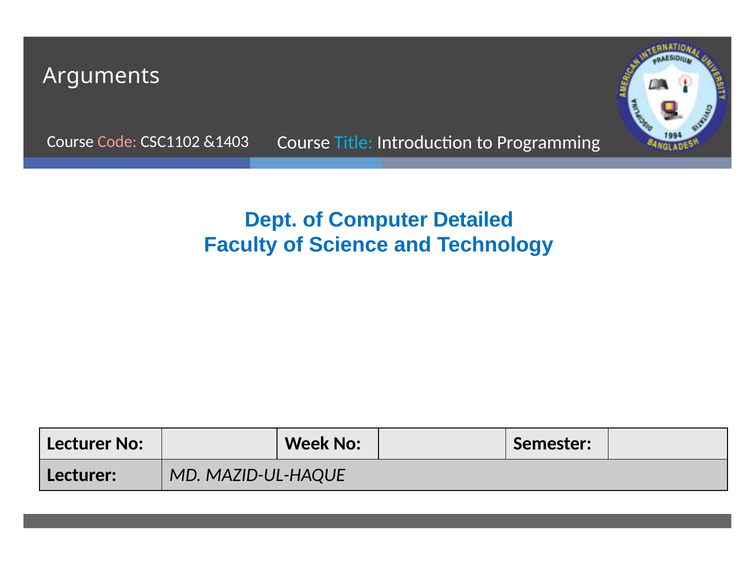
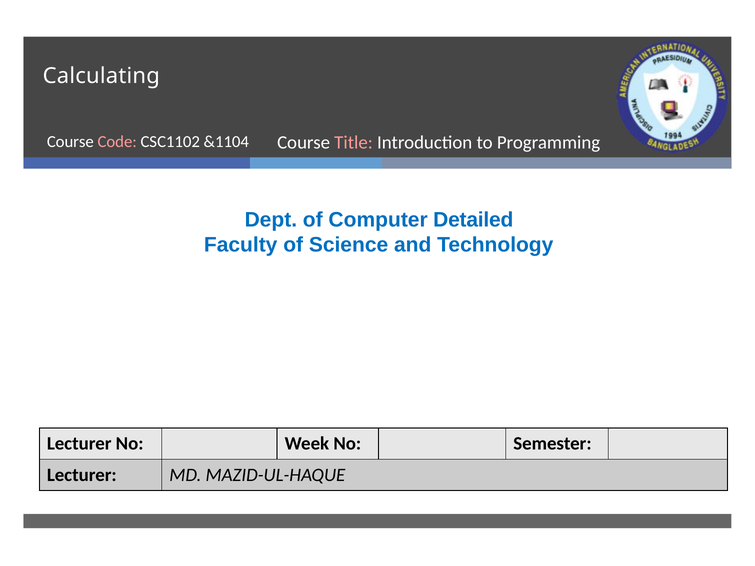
Arguments: Arguments -> Calculating
&1403: &1403 -> &1104
Title colour: light blue -> pink
